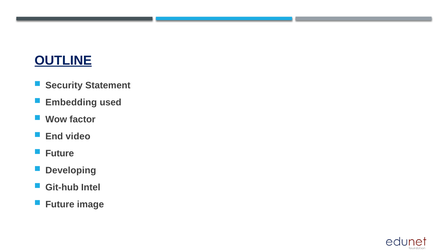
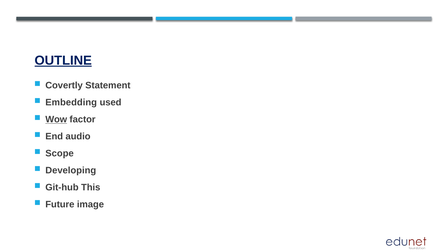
Security: Security -> Covertly
Wow underline: none -> present
video: video -> audio
Future at (60, 153): Future -> Scope
Intel: Intel -> This
